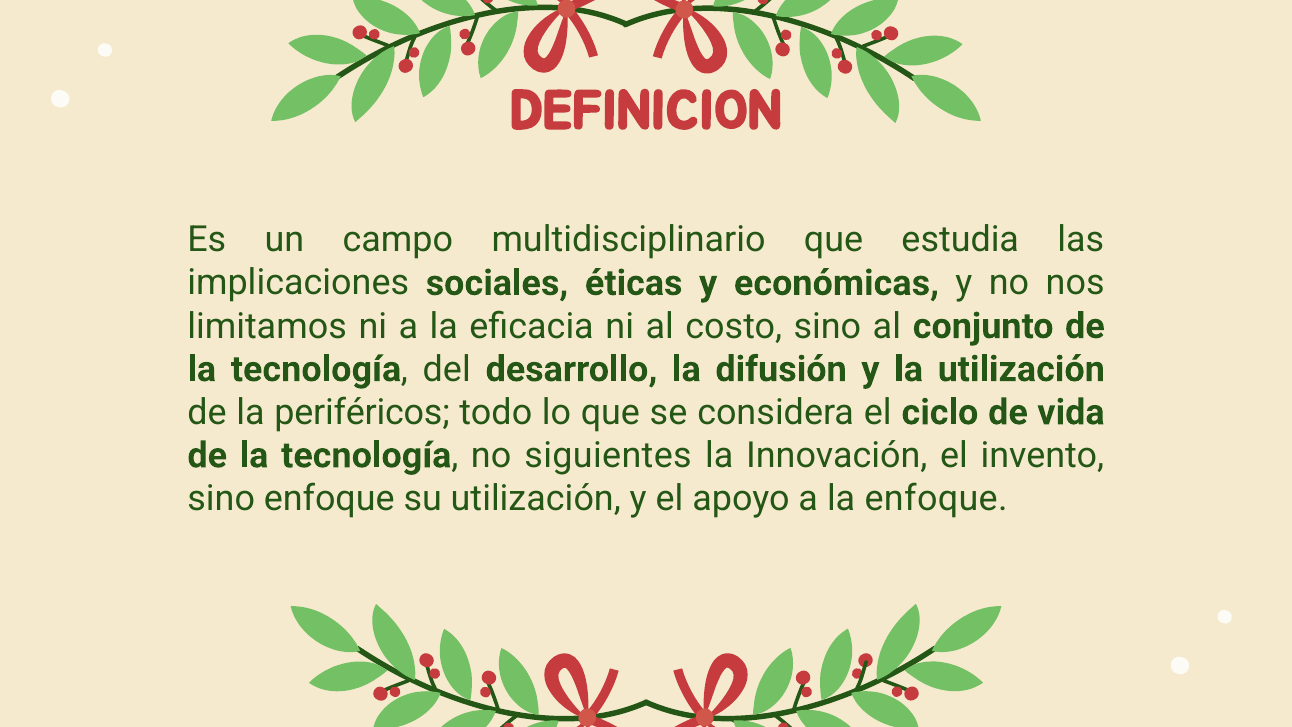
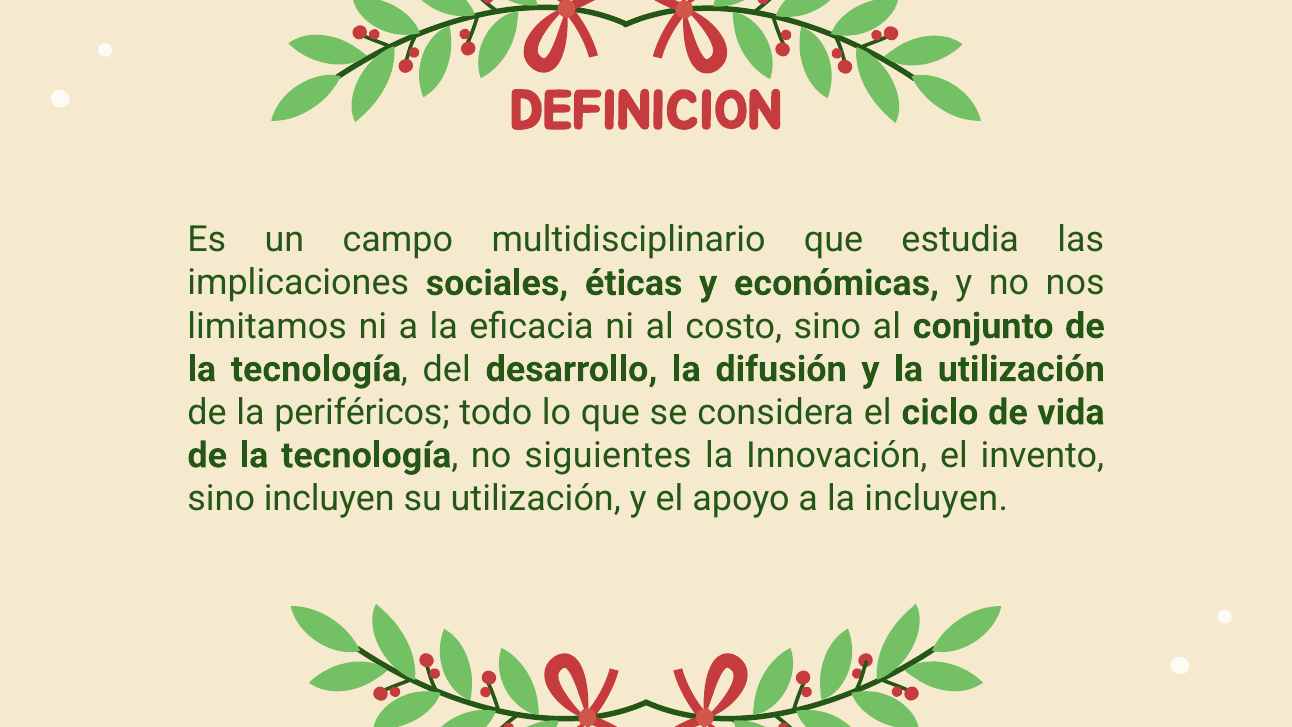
sino enfoque: enfoque -> incluyen
la enfoque: enfoque -> incluyen
